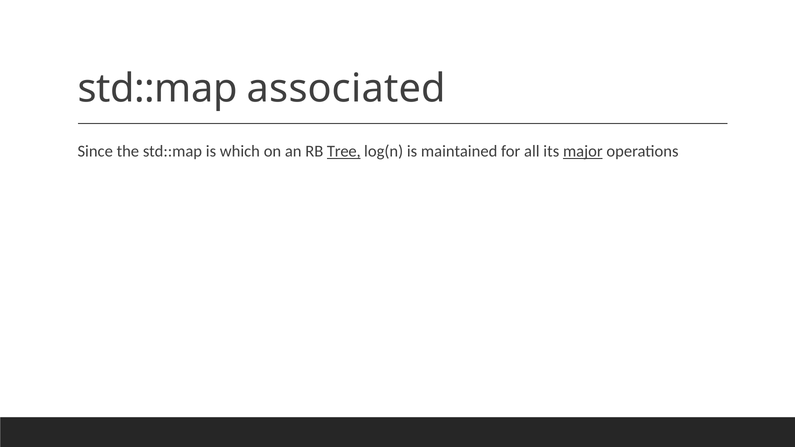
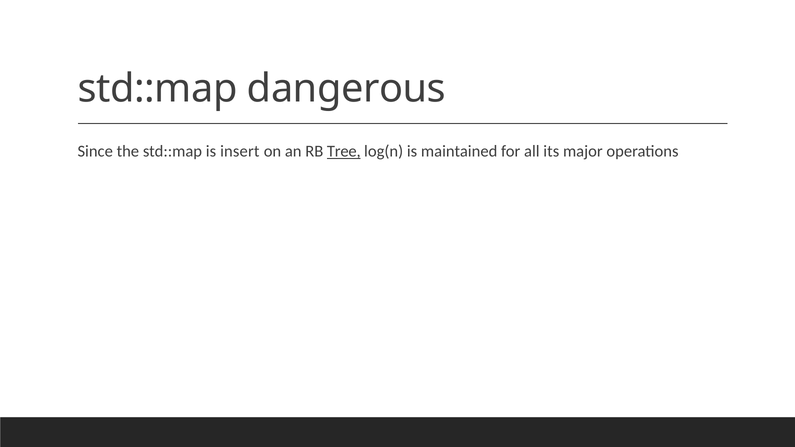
associated: associated -> dangerous
which: which -> insert
major underline: present -> none
